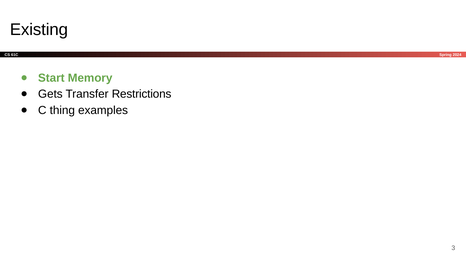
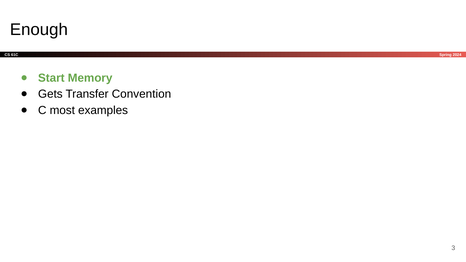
Existing: Existing -> Enough
Restrictions: Restrictions -> Convention
thing: thing -> most
